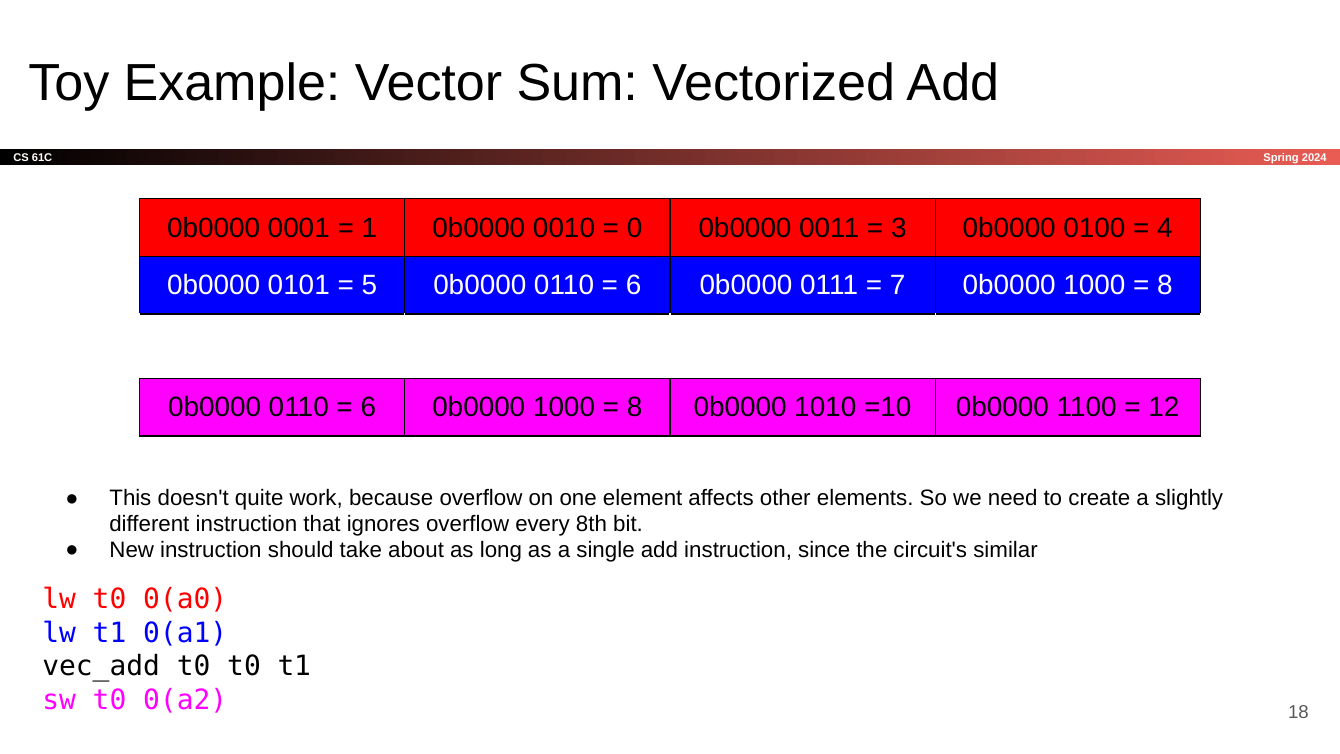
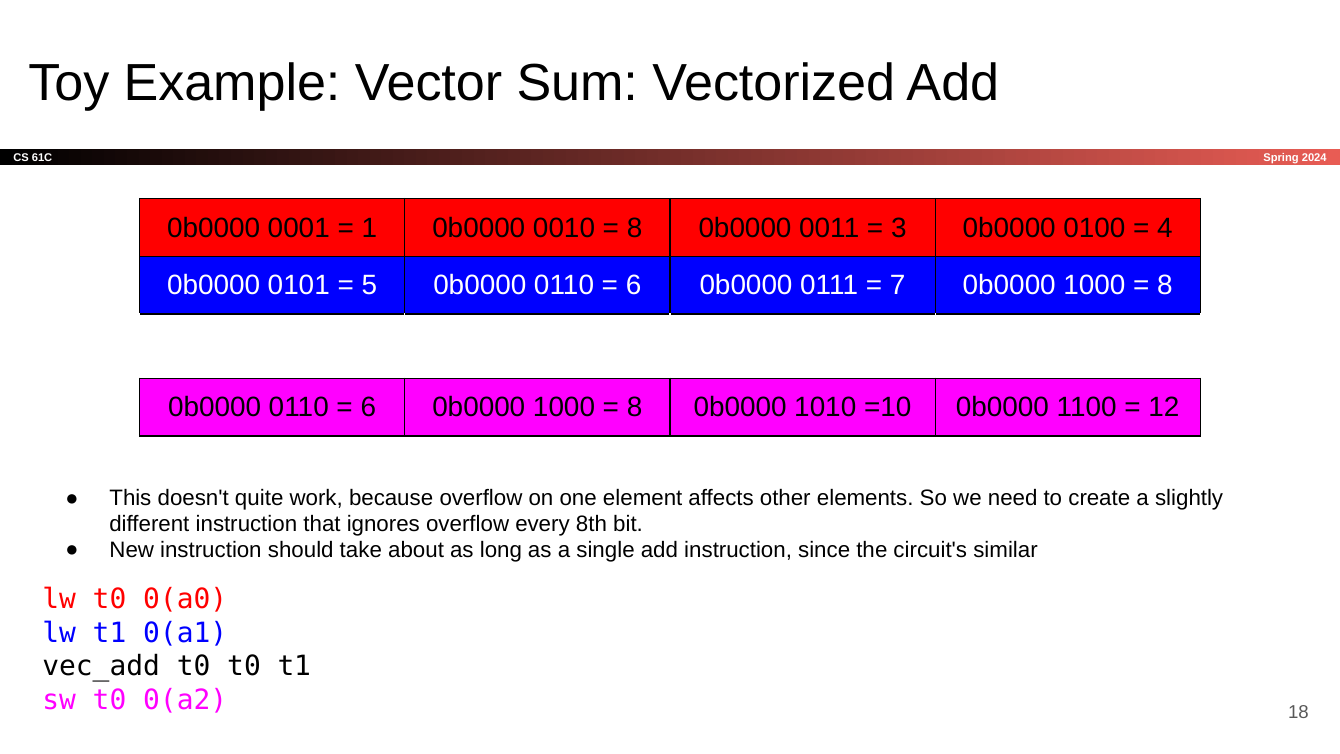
0 at (635, 228): 0 -> 8
